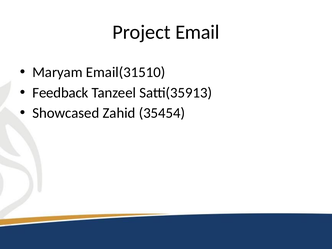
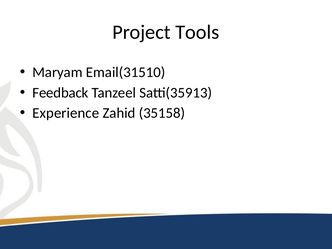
Email: Email -> Tools
Showcased: Showcased -> Experience
35454: 35454 -> 35158
